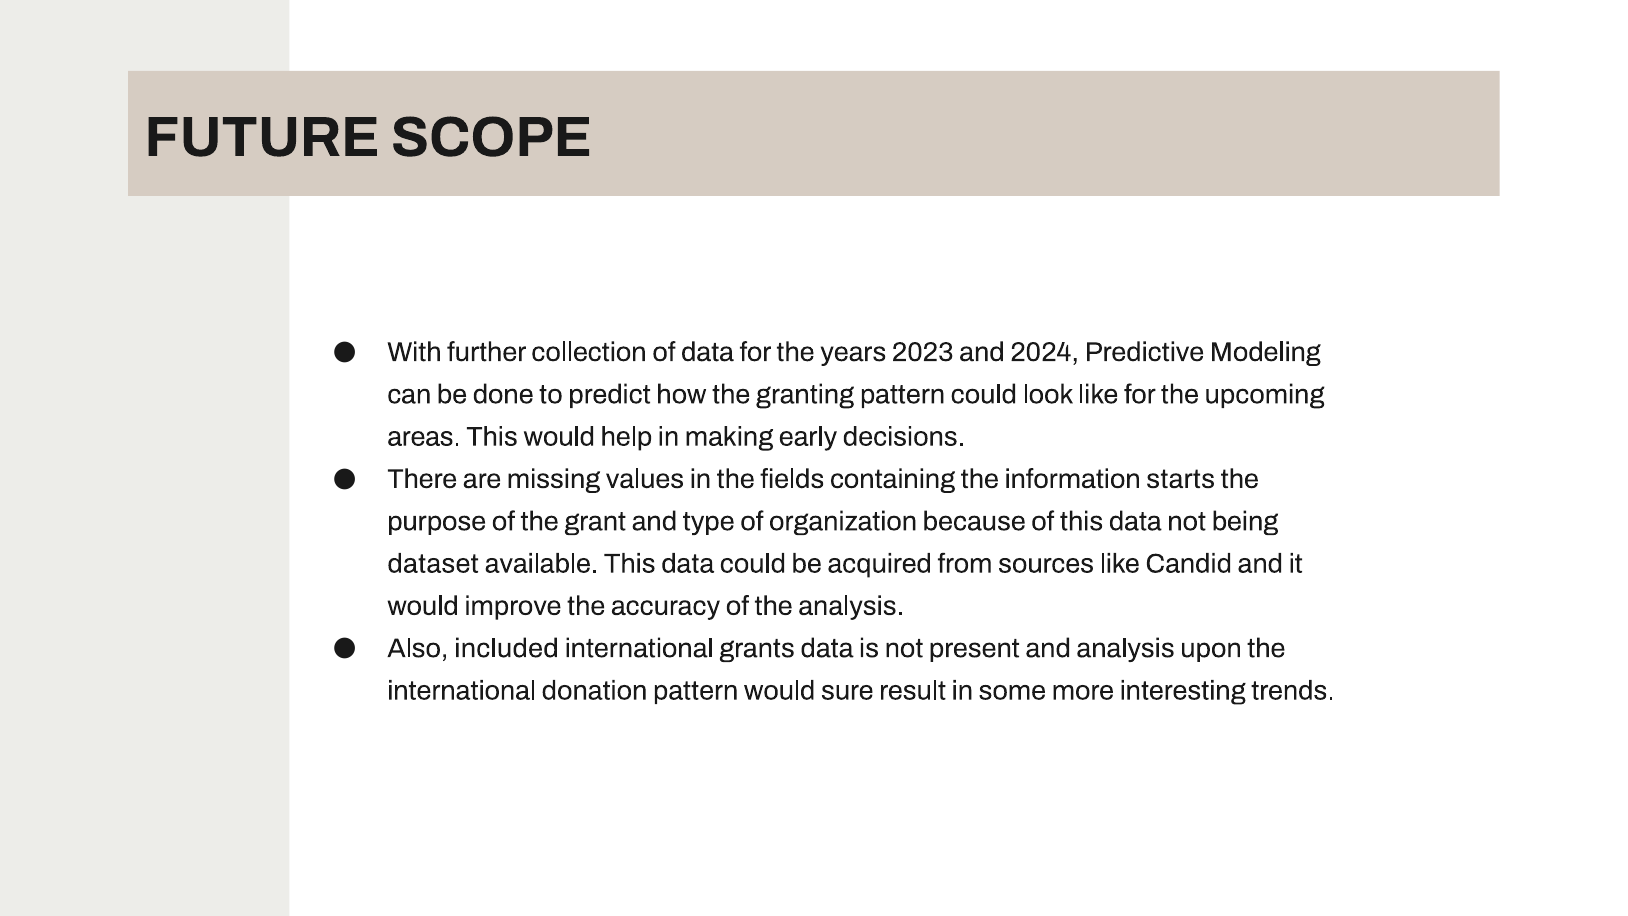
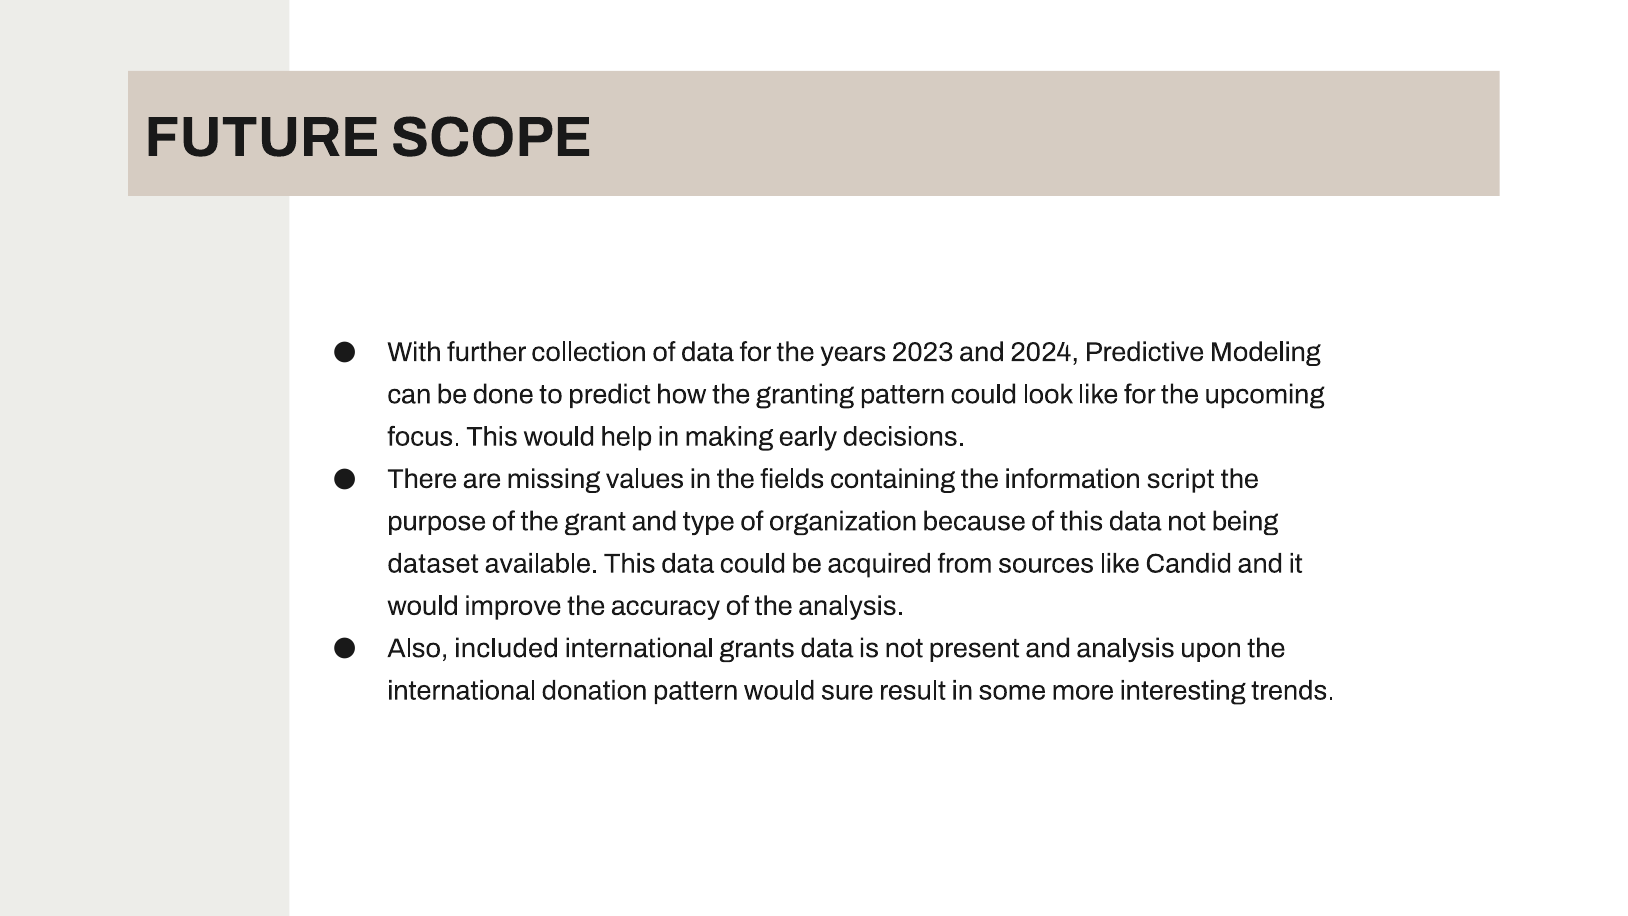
areas: areas -> focus
starts: starts -> script
